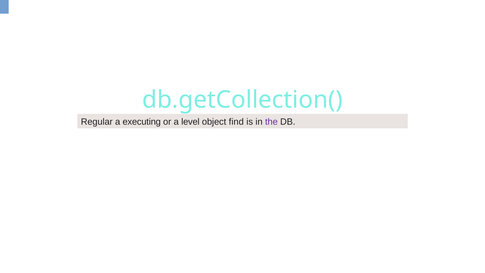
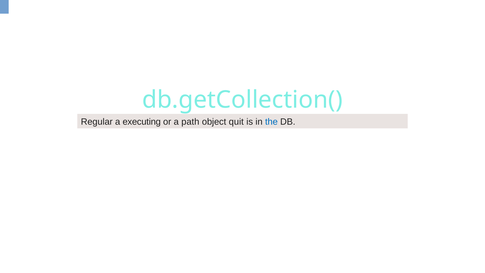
level: level -> path
find: find -> quit
the colour: purple -> blue
